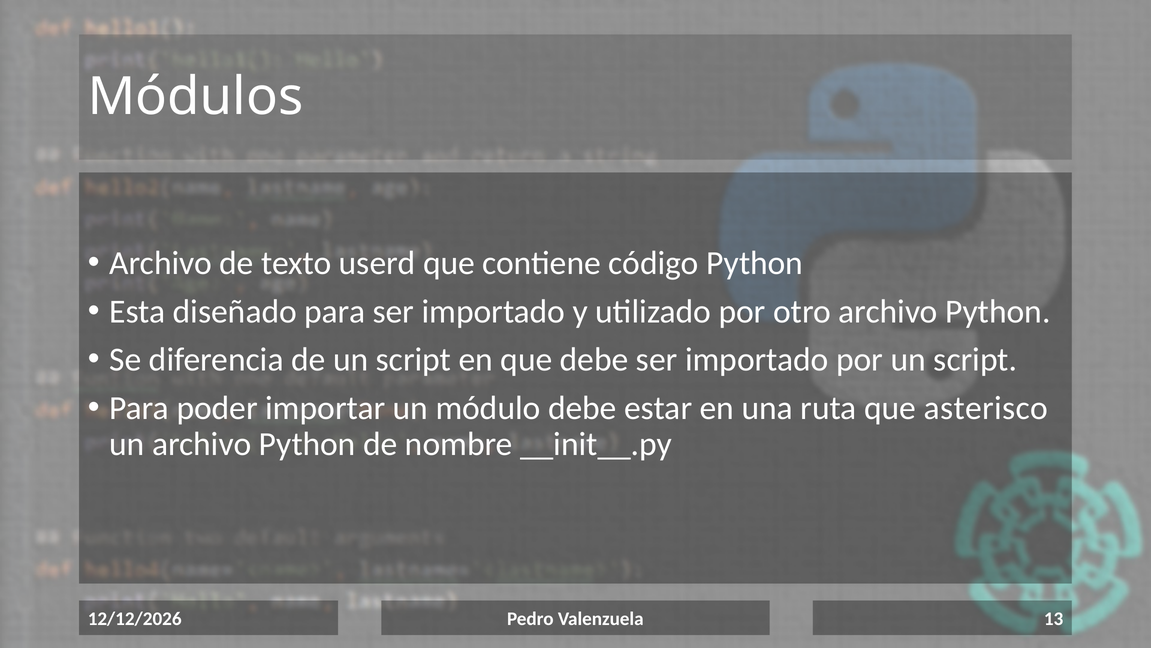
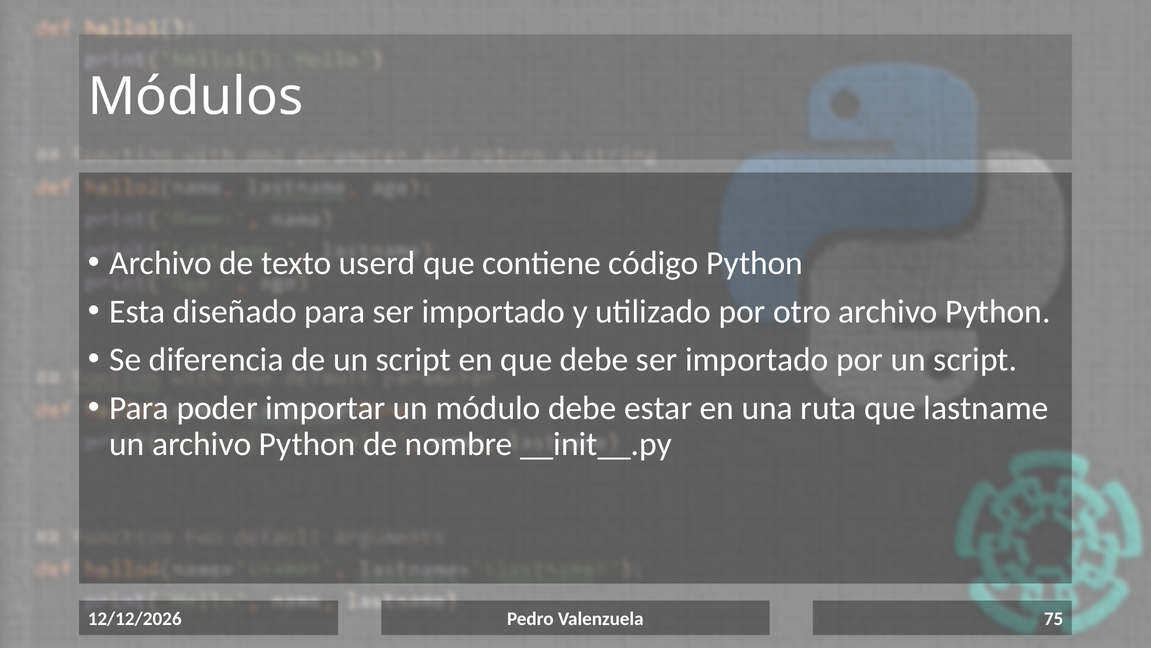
asterisco: asterisco -> lastname
13: 13 -> 75
